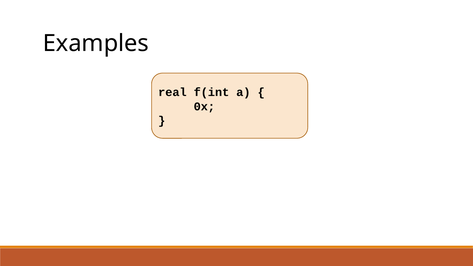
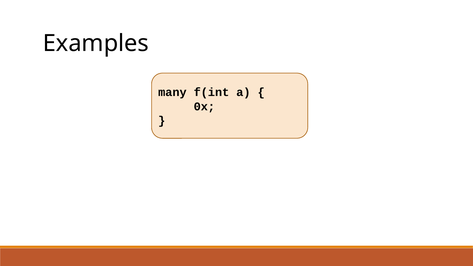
real: real -> many
